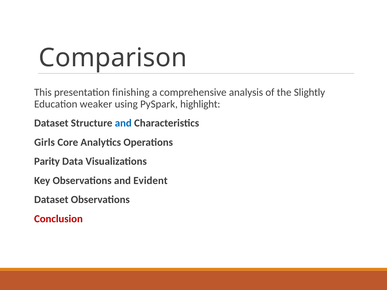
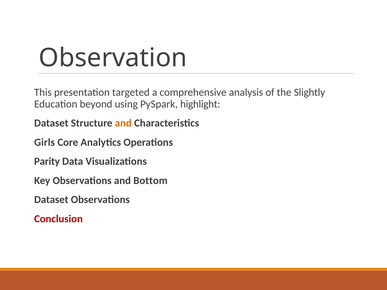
Comparison: Comparison -> Observation
finishing: finishing -> targeted
weaker: weaker -> beyond
and at (123, 123) colour: blue -> orange
Evident: Evident -> Bottom
